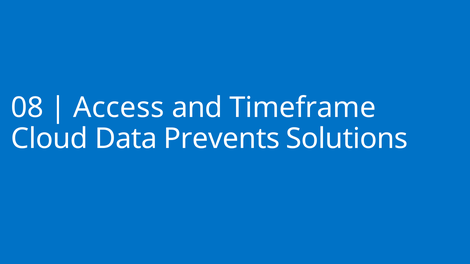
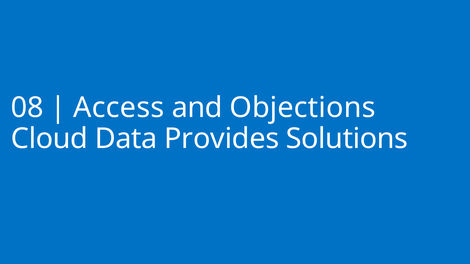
Timeframe: Timeframe -> Objections
Prevents: Prevents -> Provides
